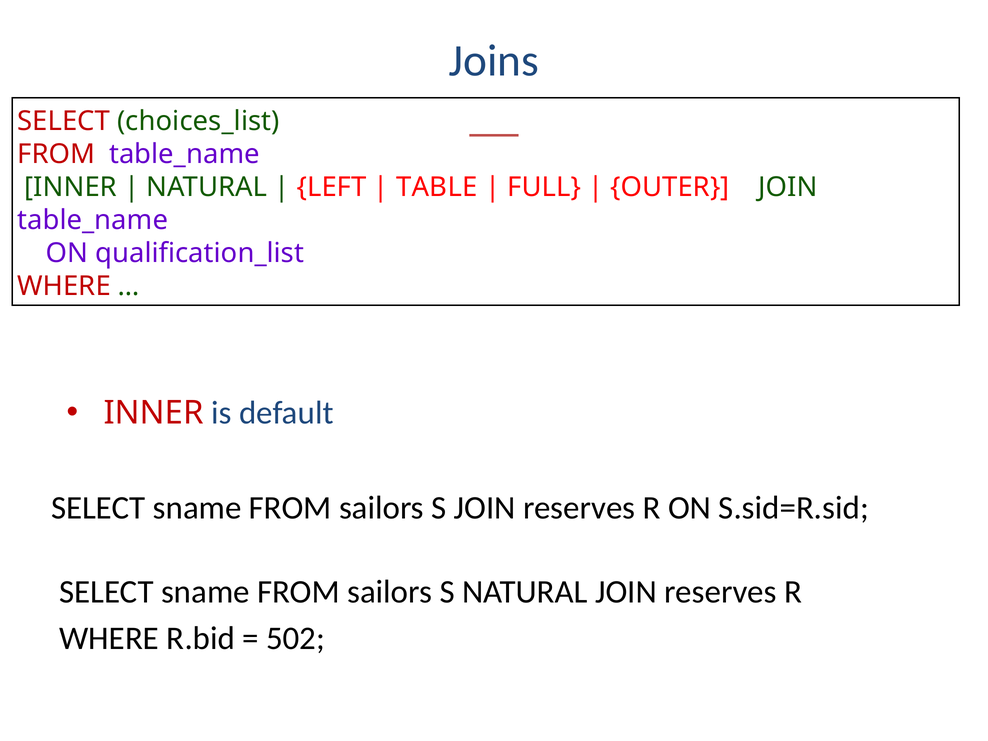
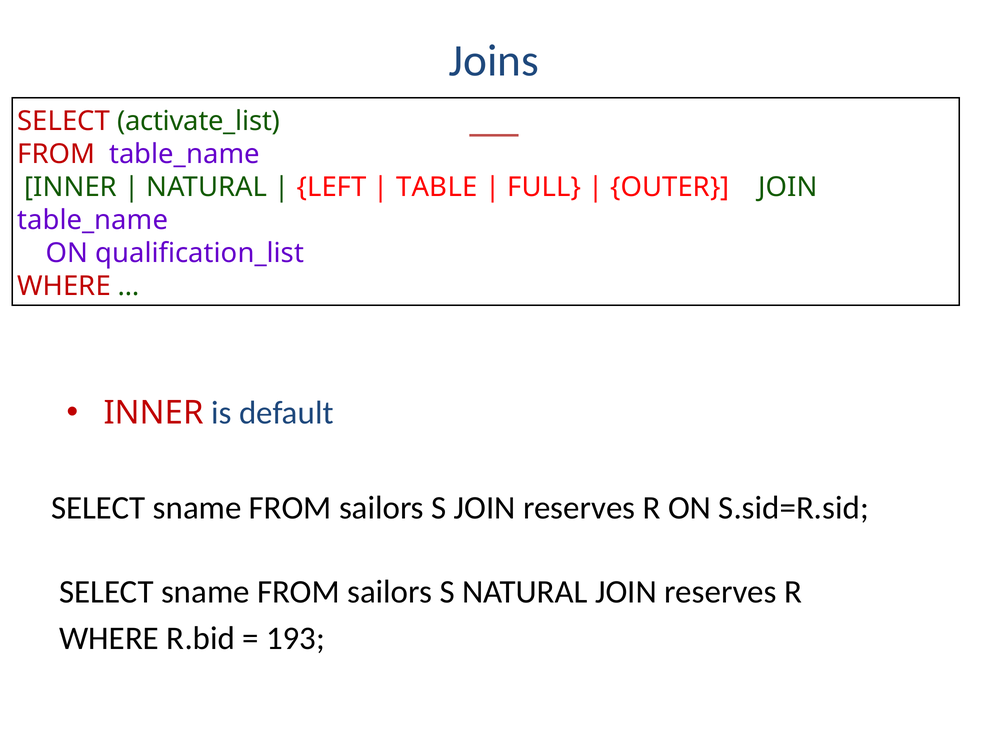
choices_list: choices_list -> activate_list
502: 502 -> 193
